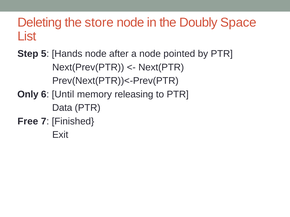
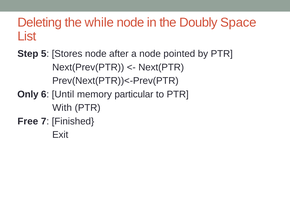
store: store -> while
Hands: Hands -> Stores
releasing: releasing -> particular
Data: Data -> With
